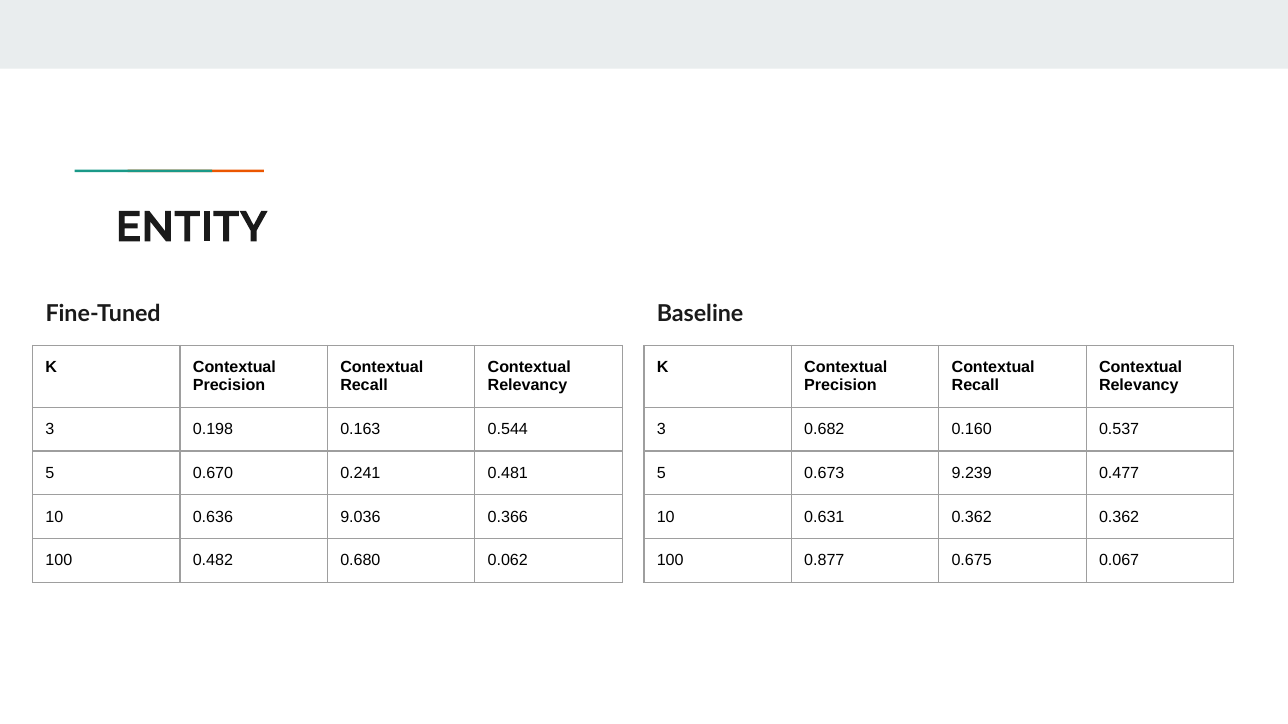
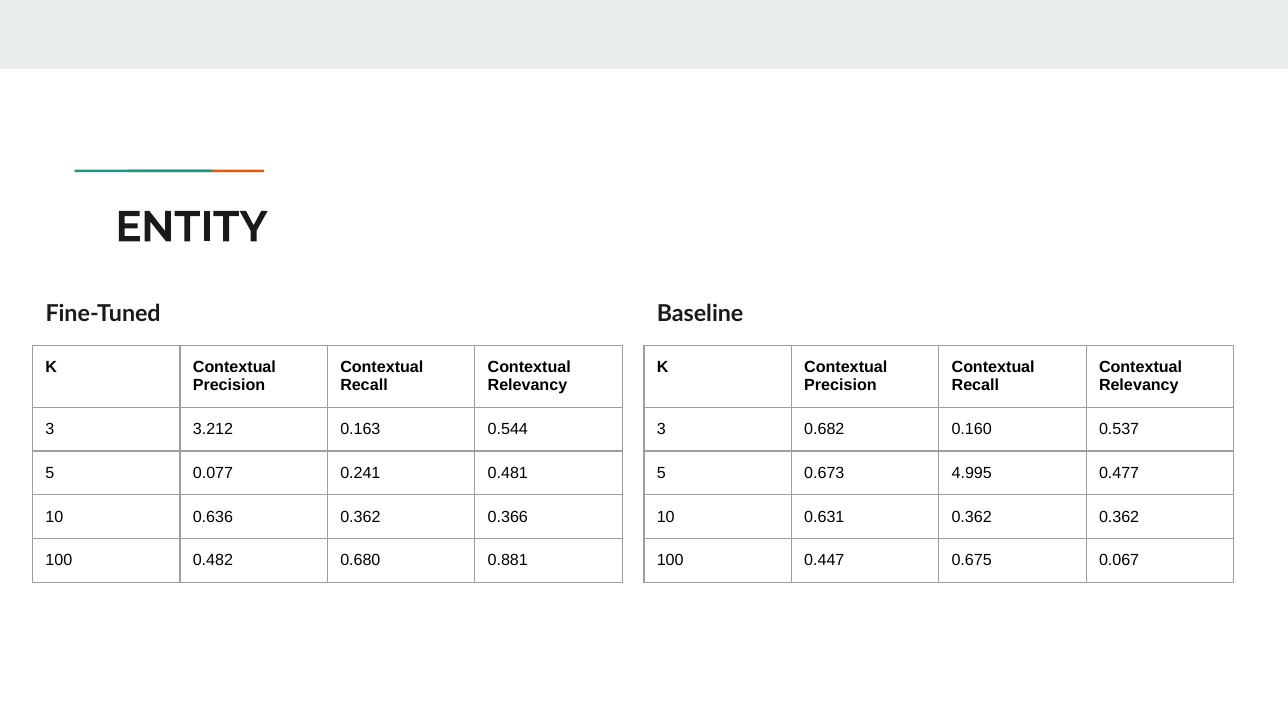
0.198: 0.198 -> 3.212
0.670: 0.670 -> 0.077
9.239: 9.239 -> 4.995
0.636 9.036: 9.036 -> 0.362
0.062: 0.062 -> 0.881
0.877: 0.877 -> 0.447
